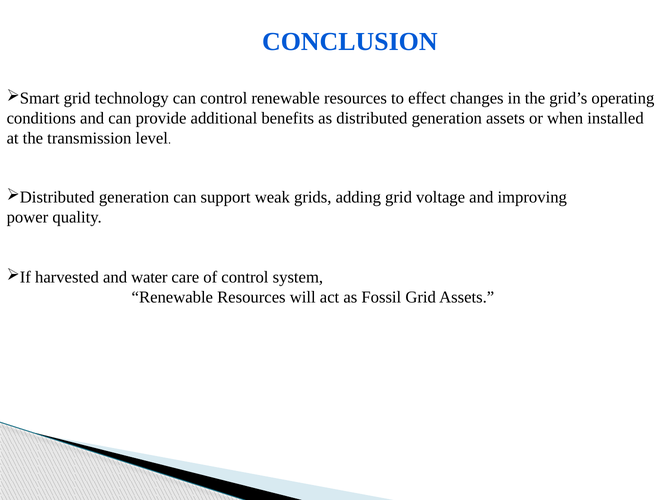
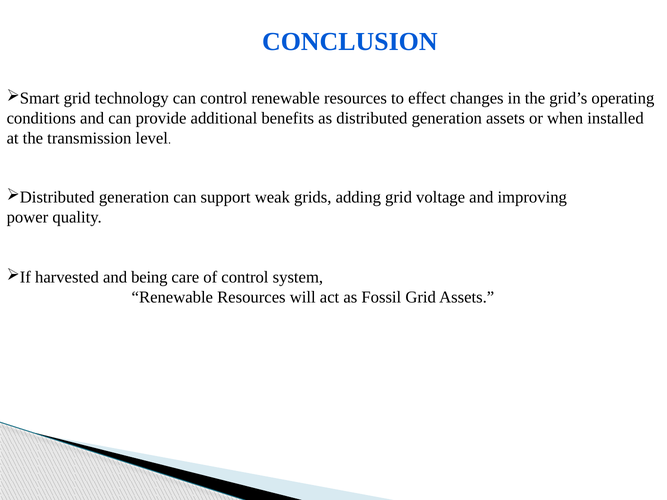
water: water -> being
